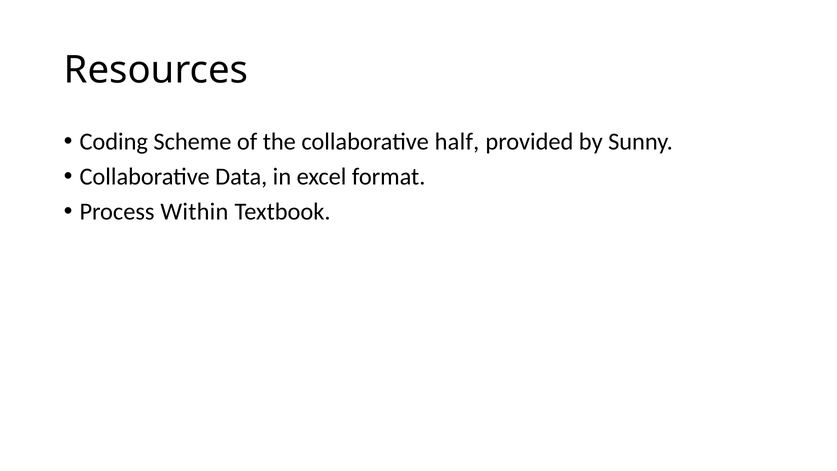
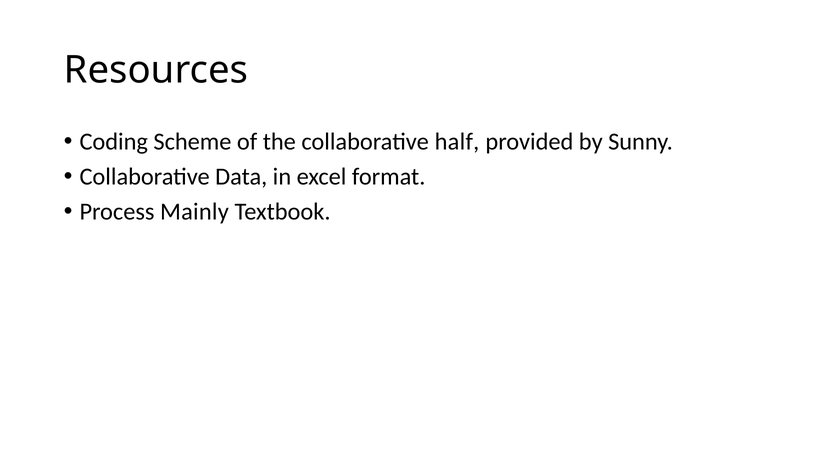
Within: Within -> Mainly
